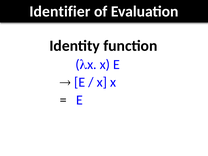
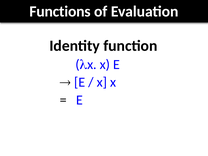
Identifier: Identifier -> Functions
